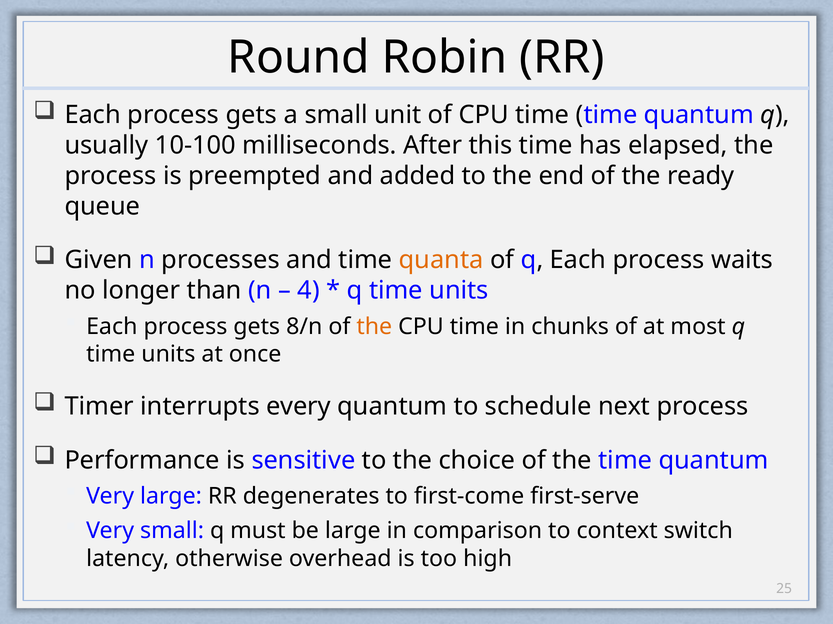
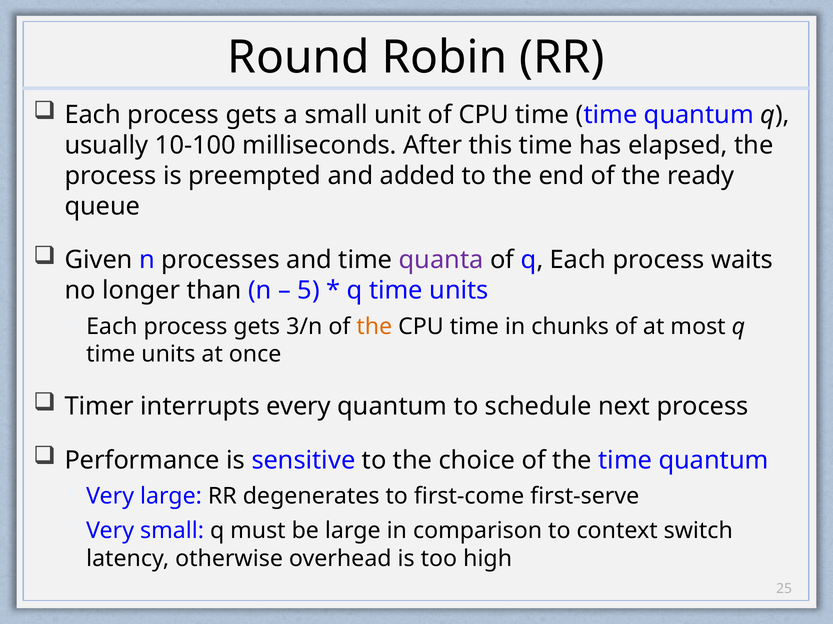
quanta colour: orange -> purple
4: 4 -> 5
8/n: 8/n -> 3/n
